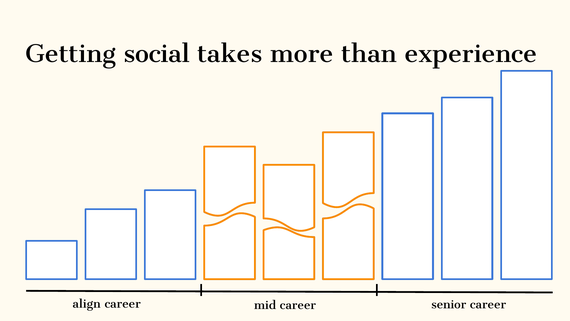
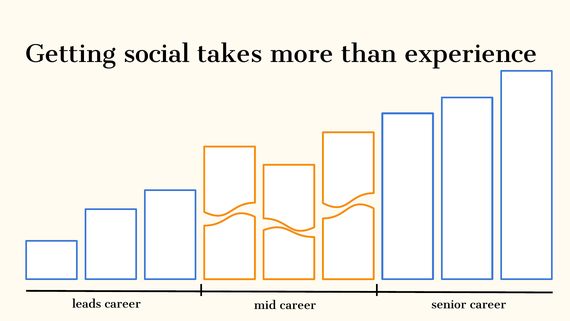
align: align -> leads
